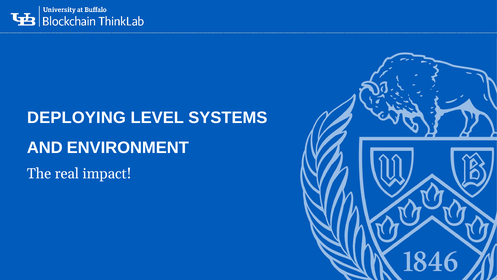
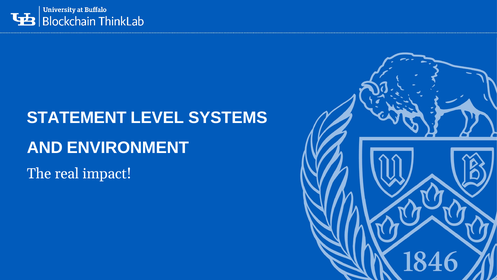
DEPLOYING: DEPLOYING -> STATEMENT
